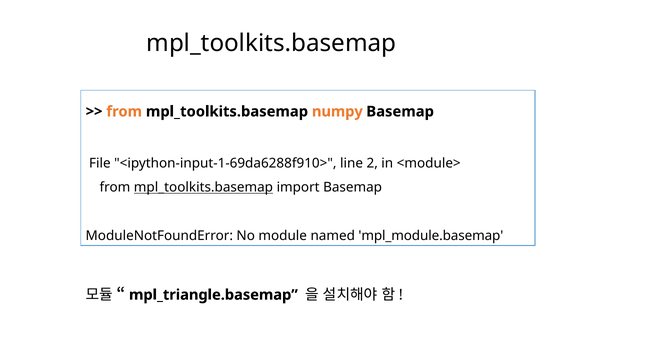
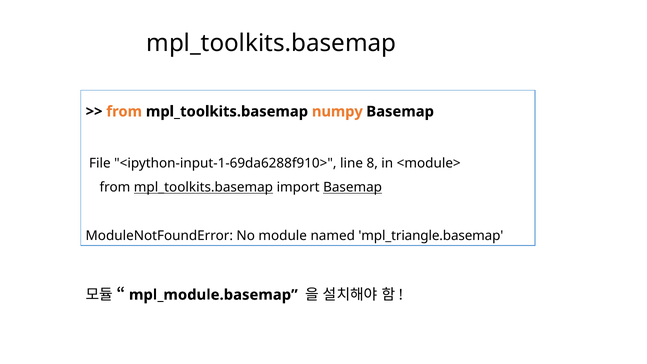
2: 2 -> 8
Basemap at (353, 187) underline: none -> present
mpl_module.basemap: mpl_module.basemap -> mpl_triangle.basemap
mpl_triangle.basemap: mpl_triangle.basemap -> mpl_module.basemap
